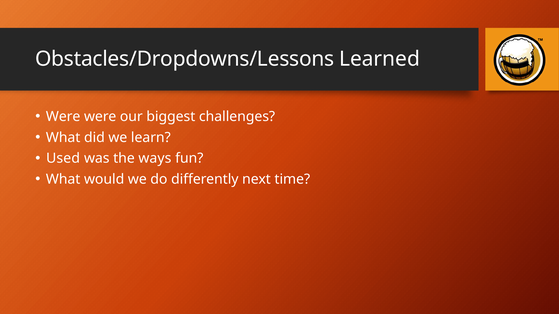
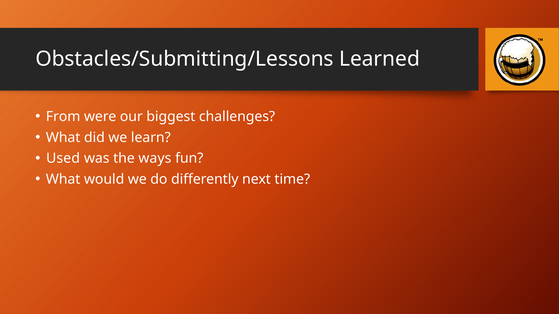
Obstacles/Dropdowns/Lessons: Obstacles/Dropdowns/Lessons -> Obstacles/Submitting/Lessons
Were at (63, 117): Were -> From
